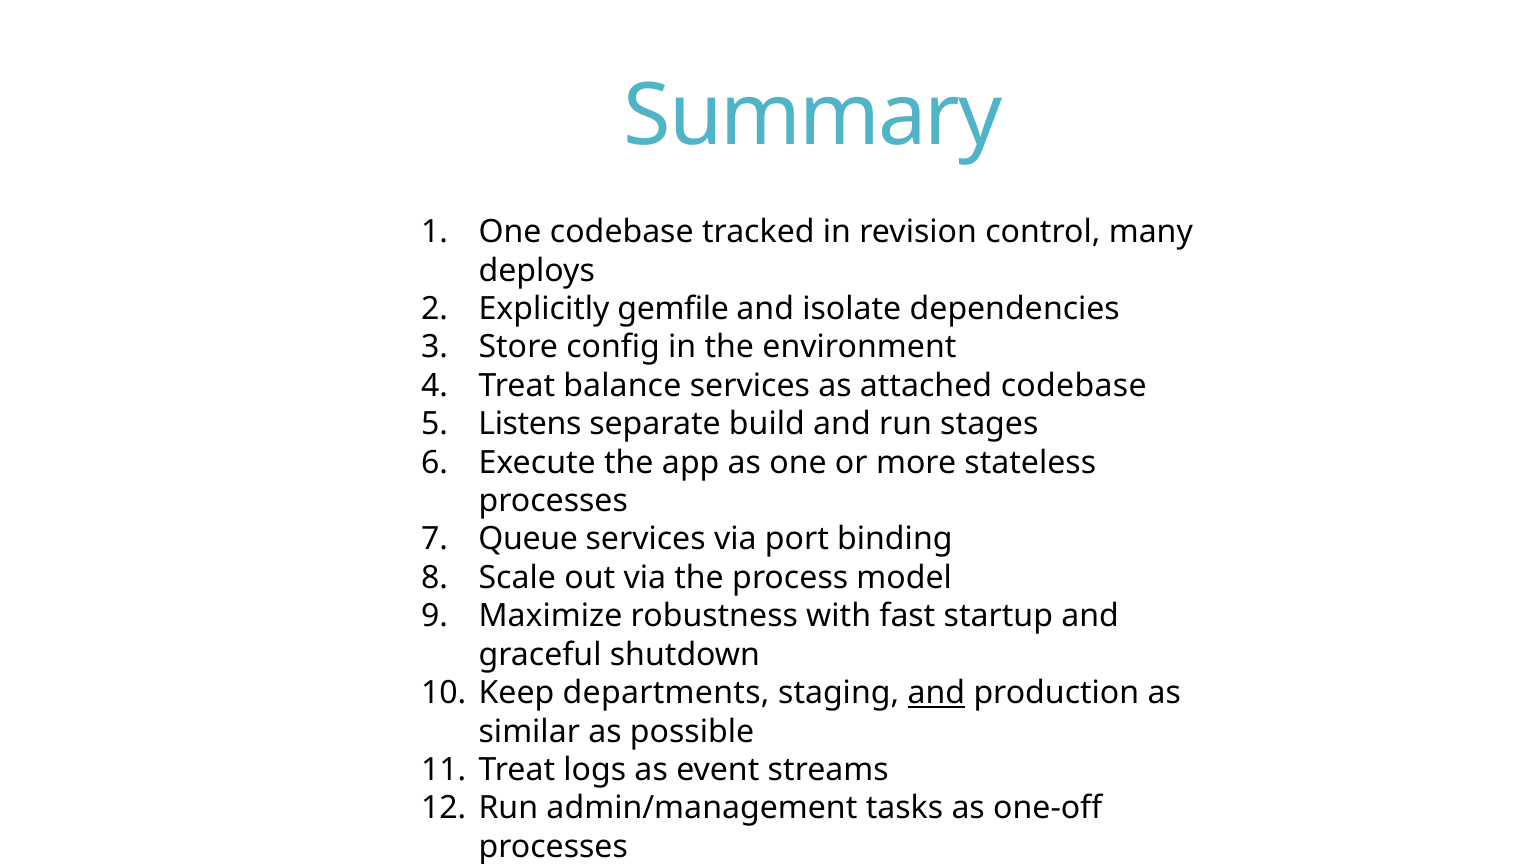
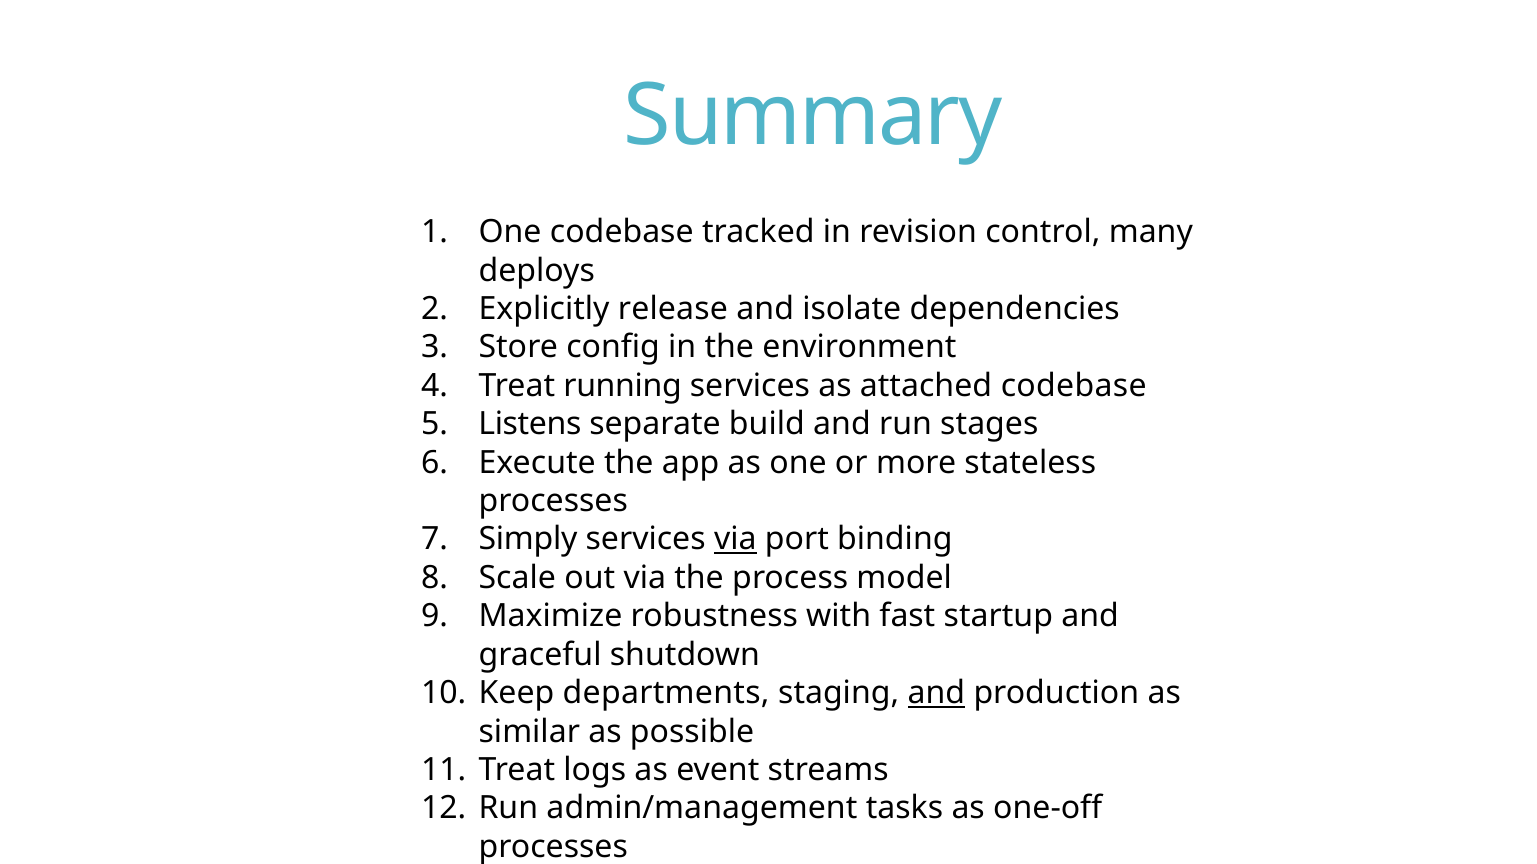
gemfile: gemfile -> release
balance: balance -> running
Queue: Queue -> Simply
via at (735, 540) underline: none -> present
